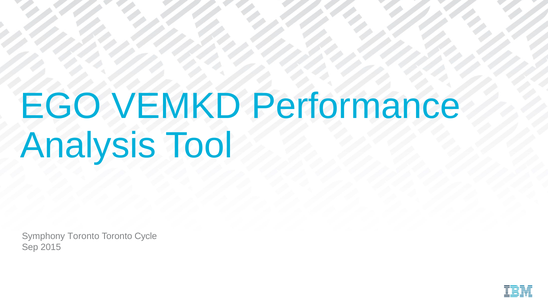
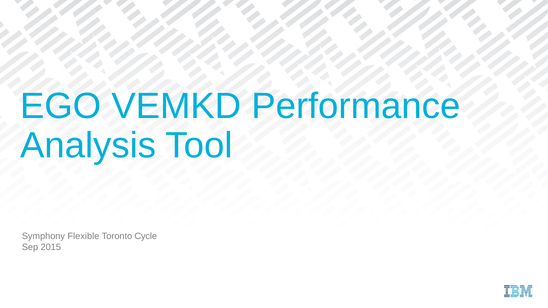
Symphony Toronto: Toronto -> Flexible
